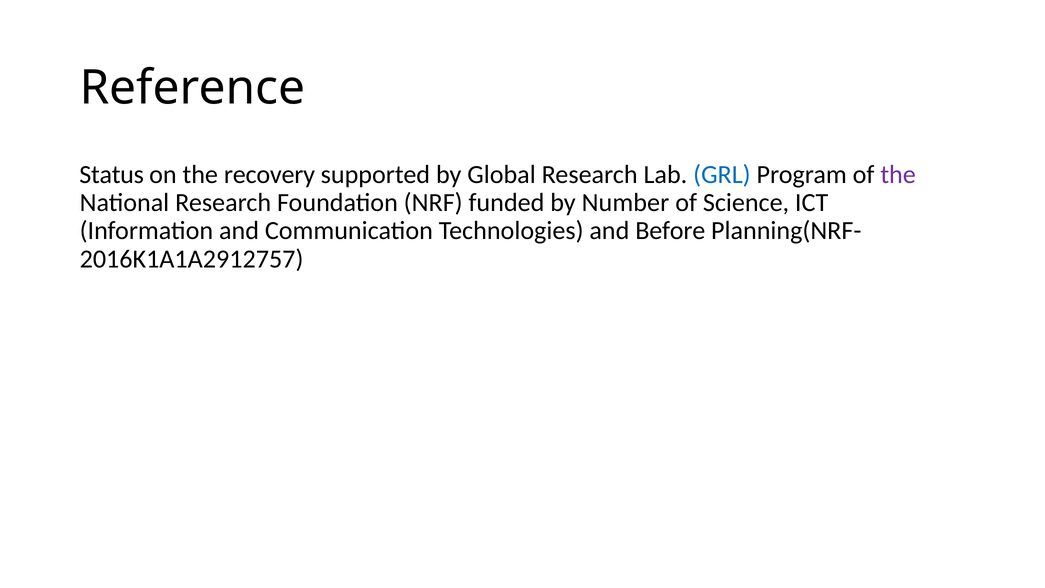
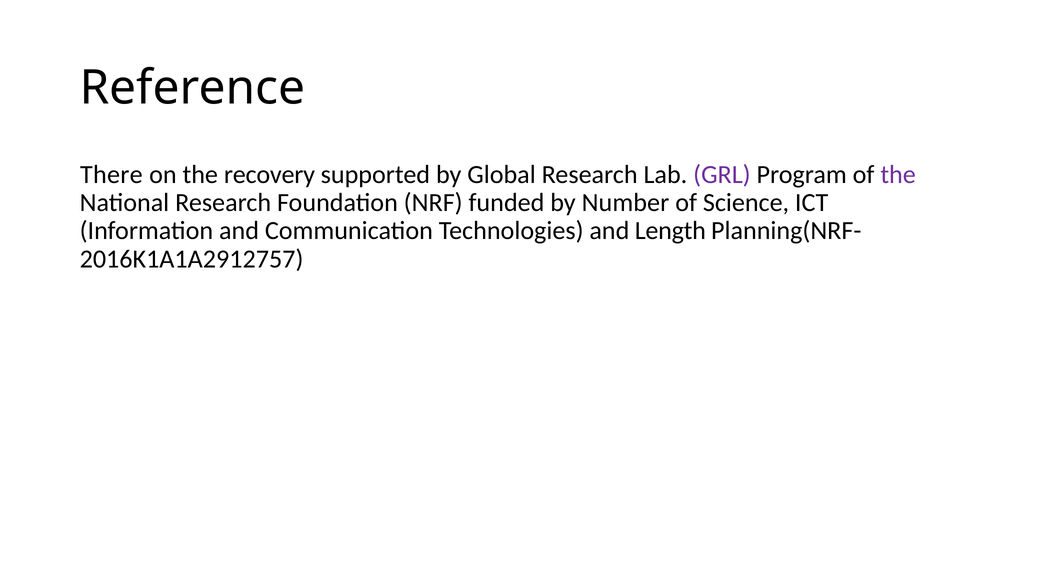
Status: Status -> There
GRL colour: blue -> purple
Before: Before -> Length
